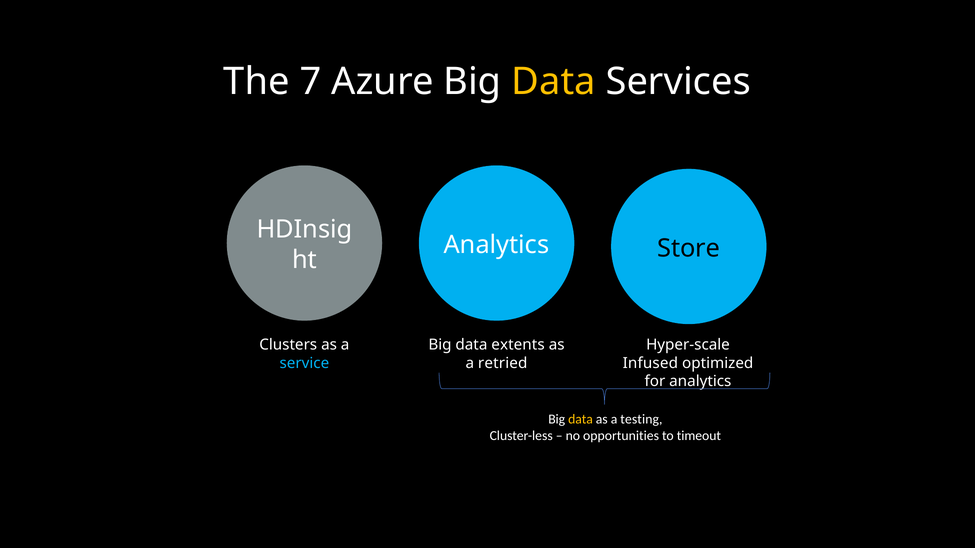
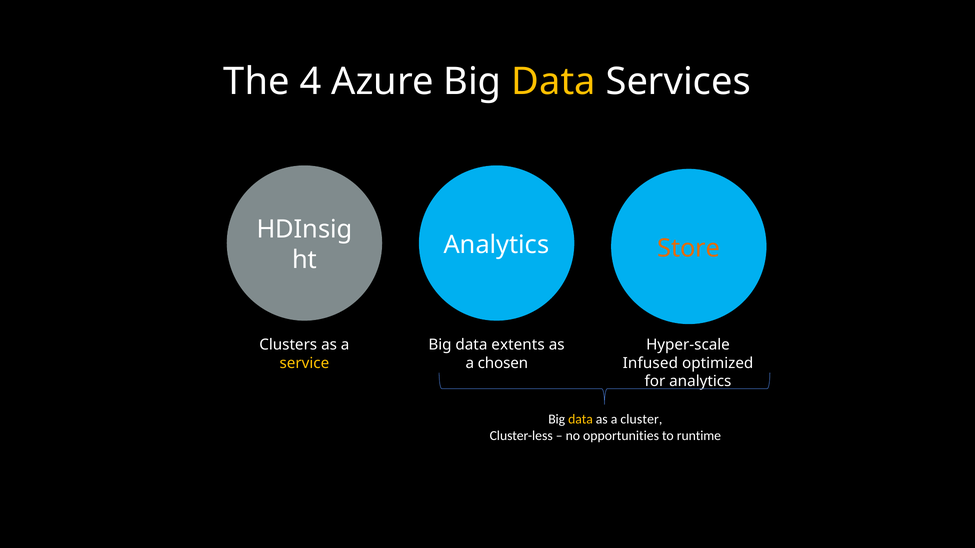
7: 7 -> 4
Store colour: black -> orange
service colour: light blue -> yellow
retried: retried -> chosen
testing: testing -> cluster
timeout: timeout -> runtime
